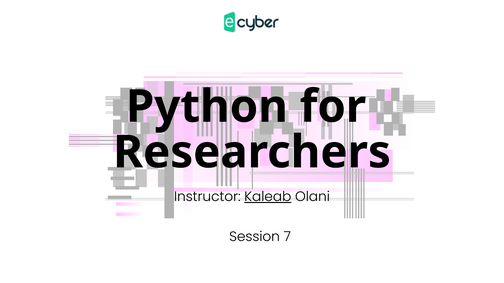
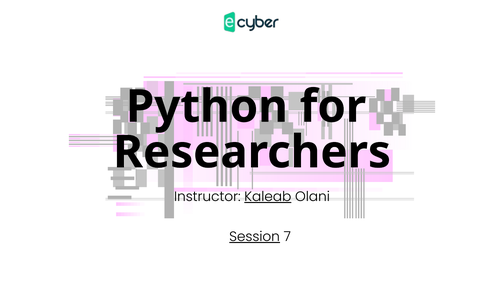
Session underline: none -> present
